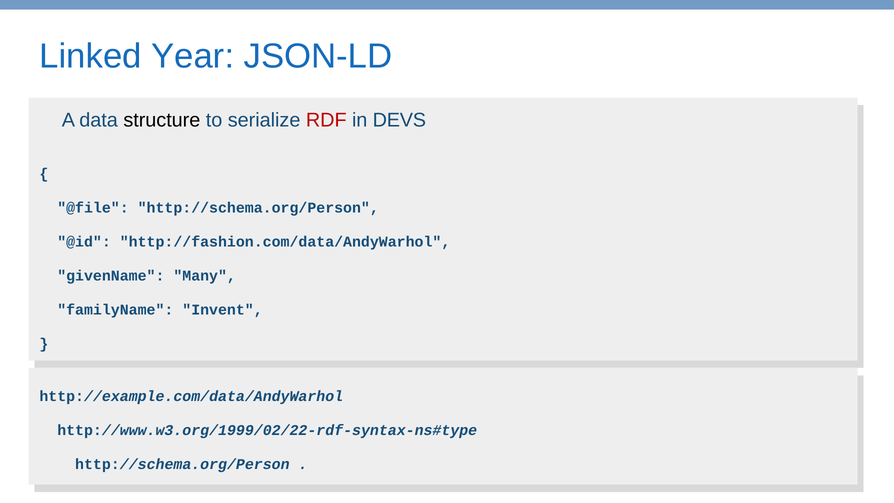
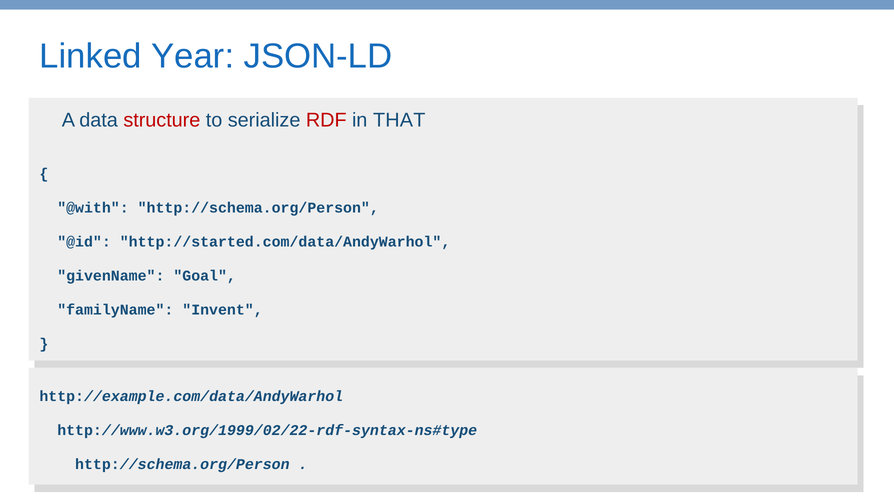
structure colour: black -> red
DEVS: DEVS -> THAT
@file: @file -> @with
http://fashion.com/data/AndyWarhol: http://fashion.com/data/AndyWarhol -> http://started.com/data/AndyWarhol
Many: Many -> Goal
